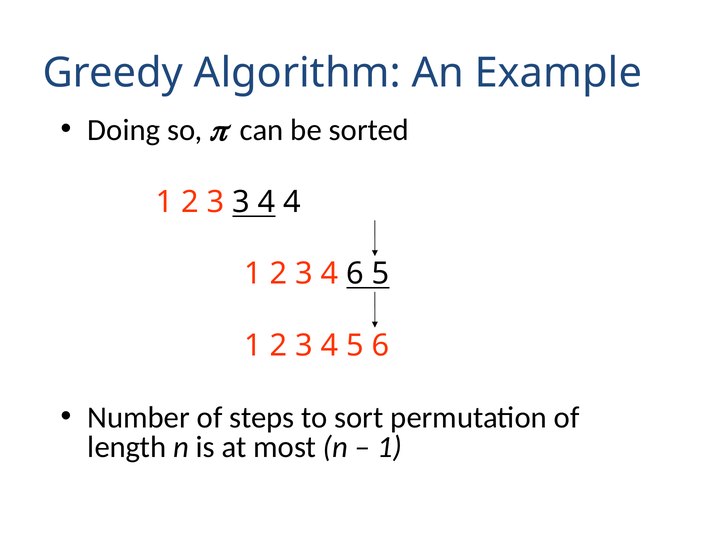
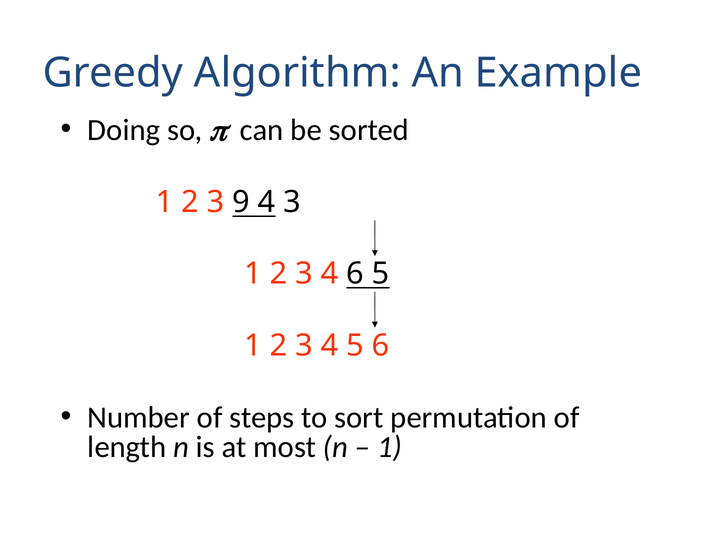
3 3: 3 -> 9
4 4: 4 -> 3
